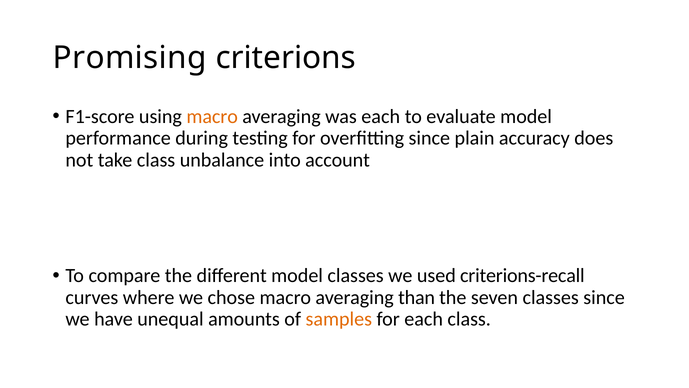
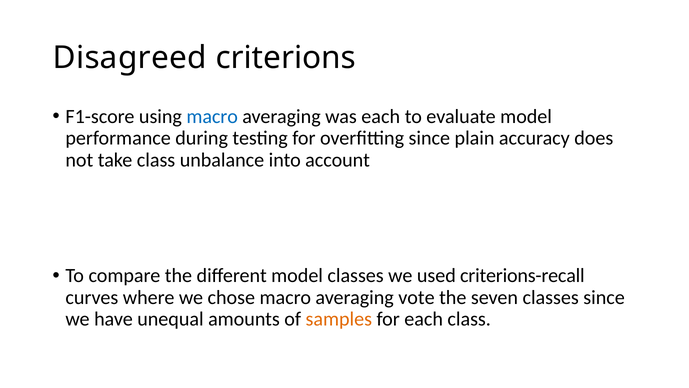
Promising: Promising -> Disagreed
macro at (212, 116) colour: orange -> blue
than: than -> vote
